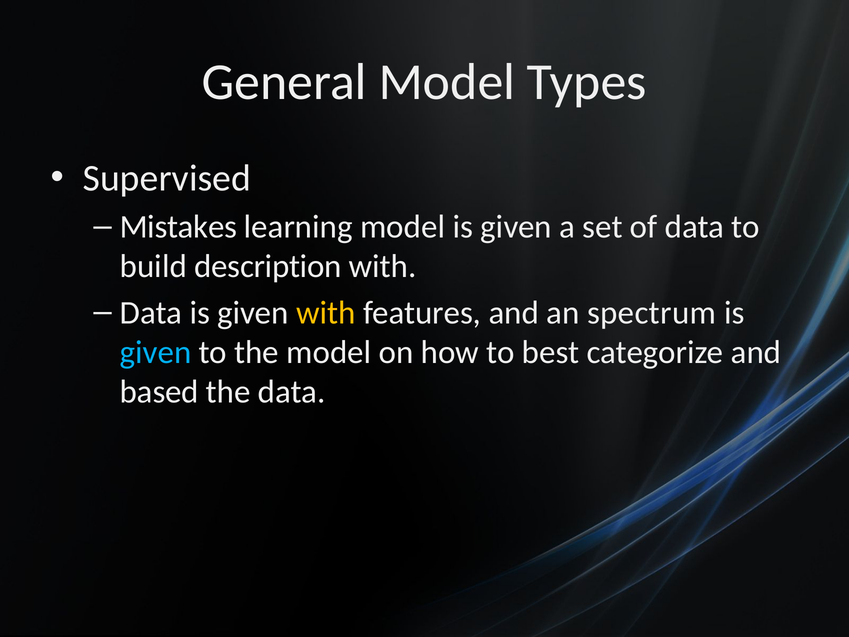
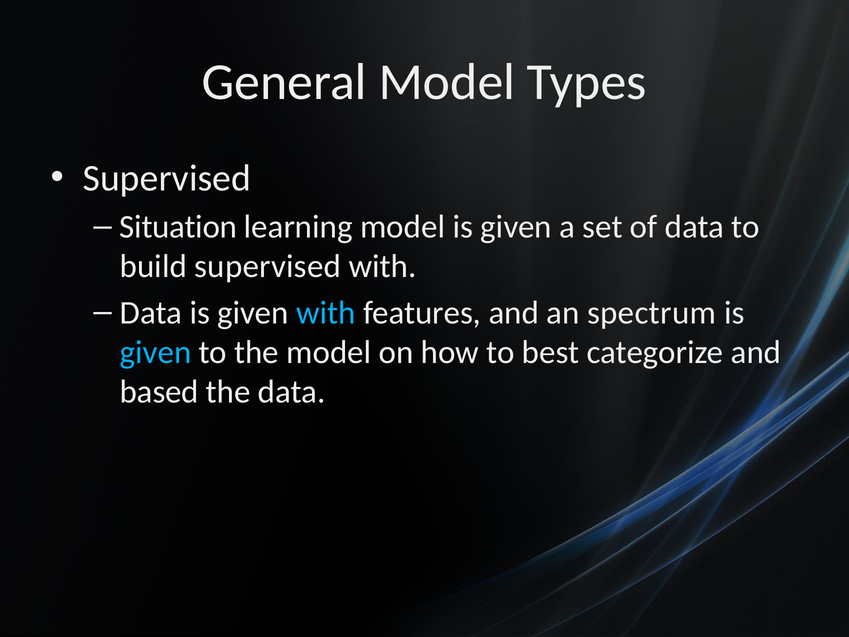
Mistakes: Mistakes -> Situation
build description: description -> supervised
with at (326, 313) colour: yellow -> light blue
